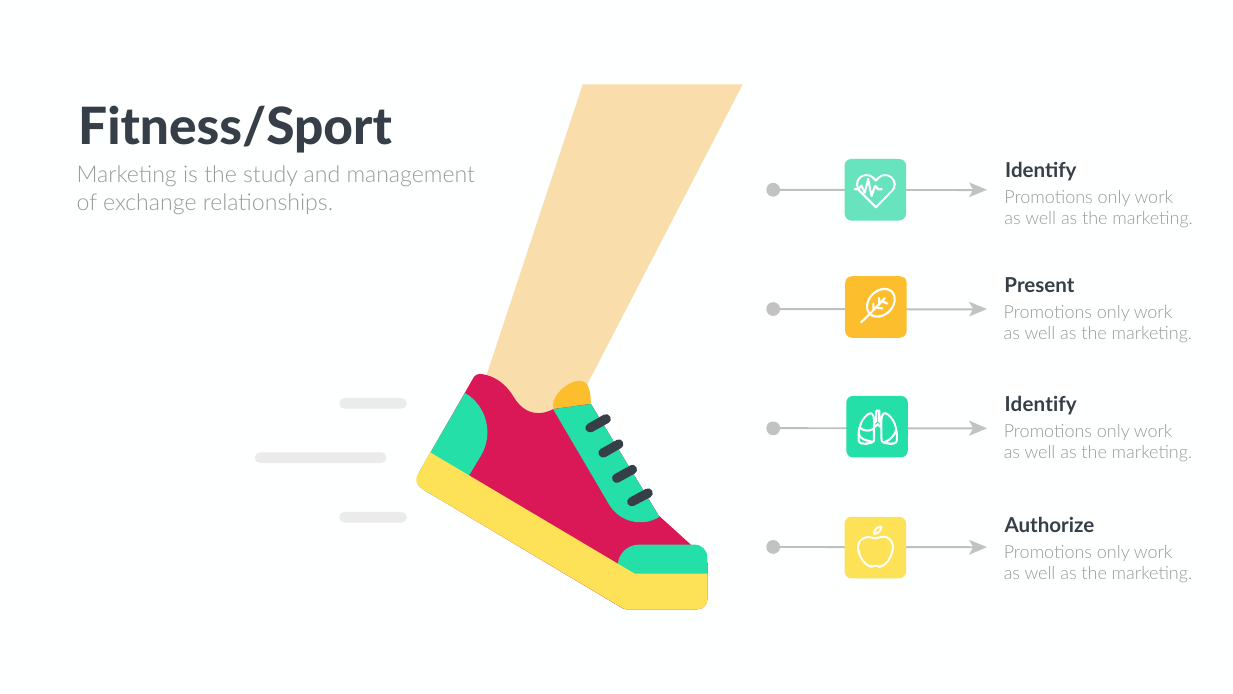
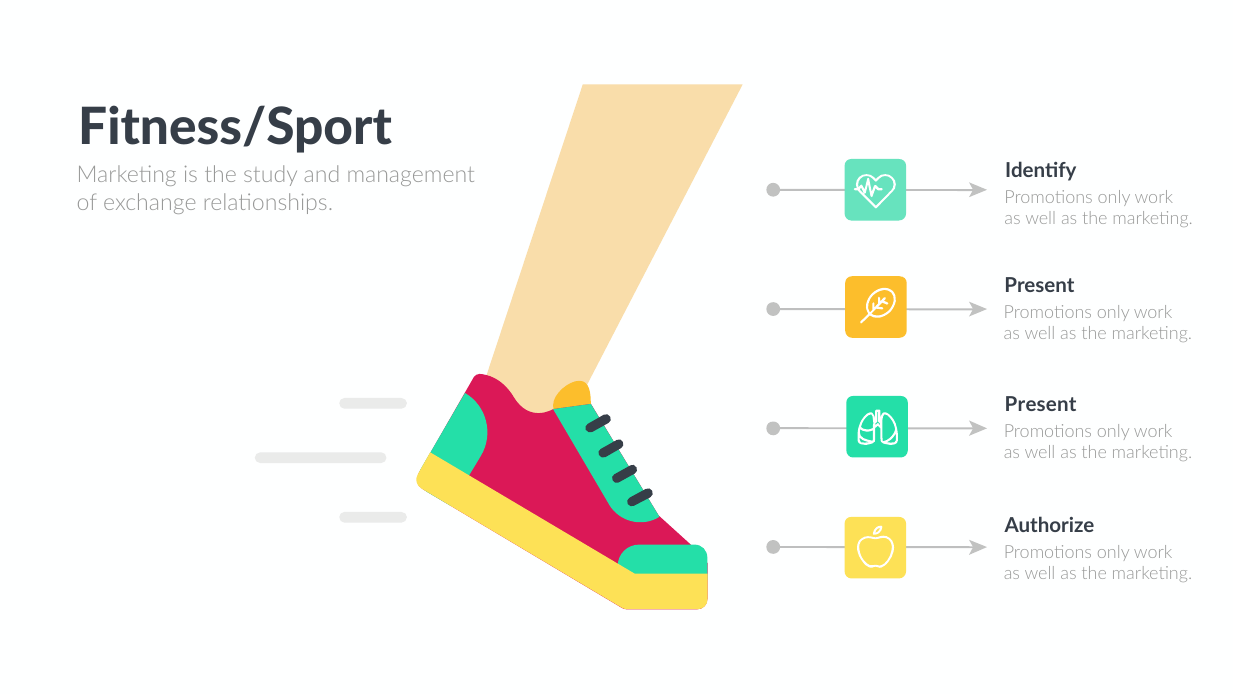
Identify at (1041, 404): Identify -> Present
